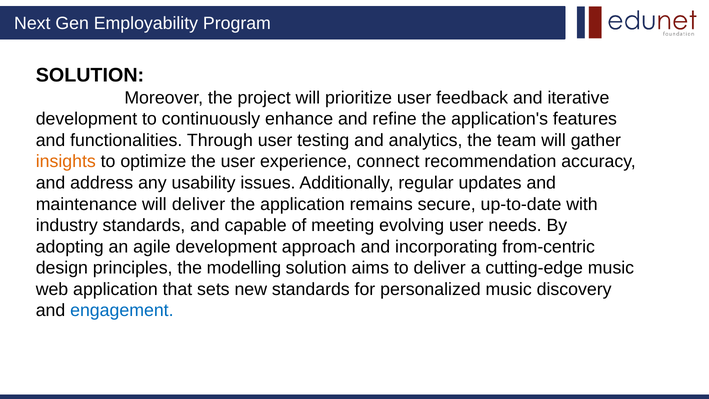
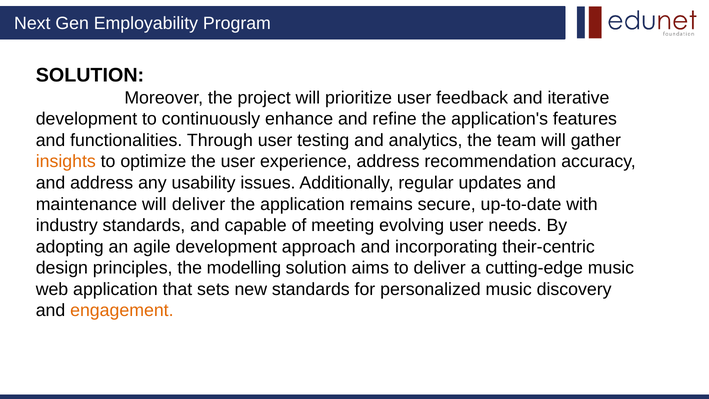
experience connect: connect -> address
from-centric: from-centric -> their-centric
engagement colour: blue -> orange
